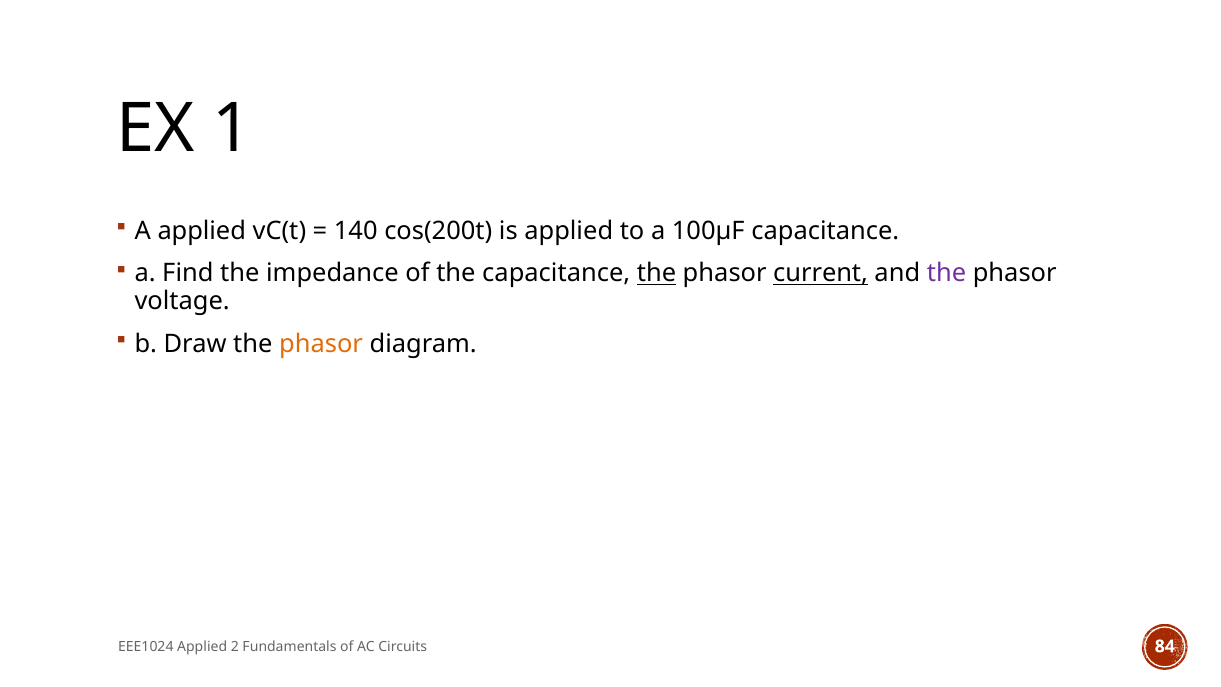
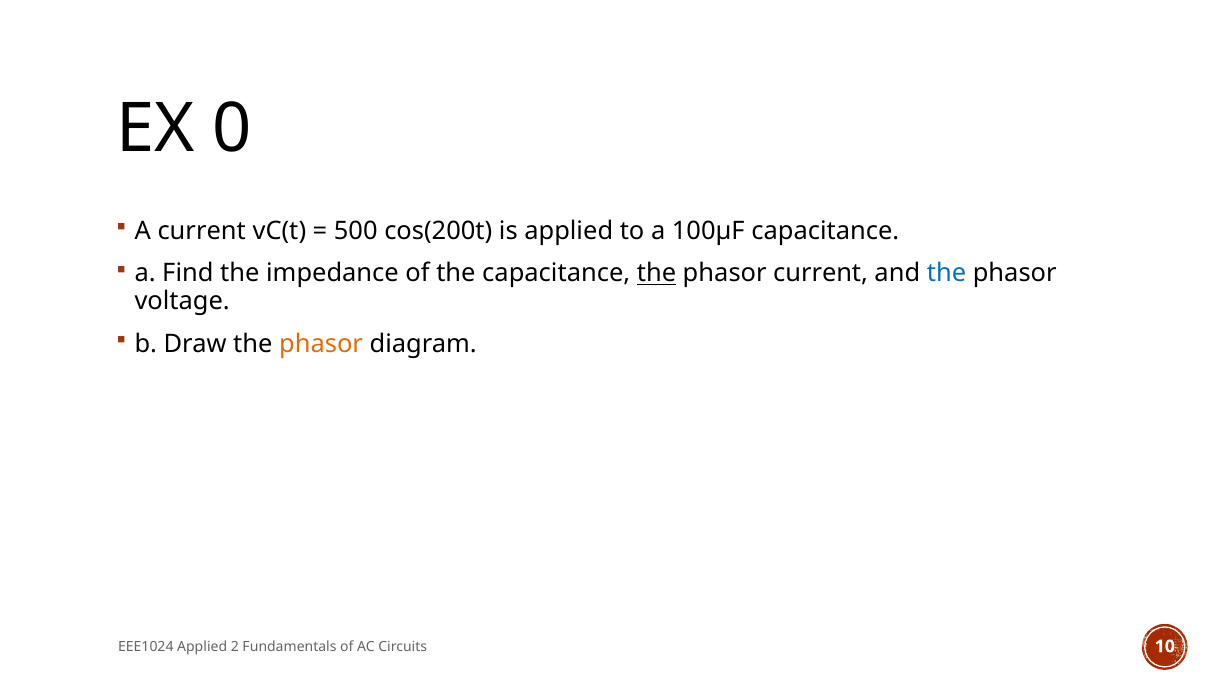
1: 1 -> 0
A applied: applied -> current
140: 140 -> 500
current at (821, 273) underline: present -> none
the at (946, 273) colour: purple -> blue
84: 84 -> 10
